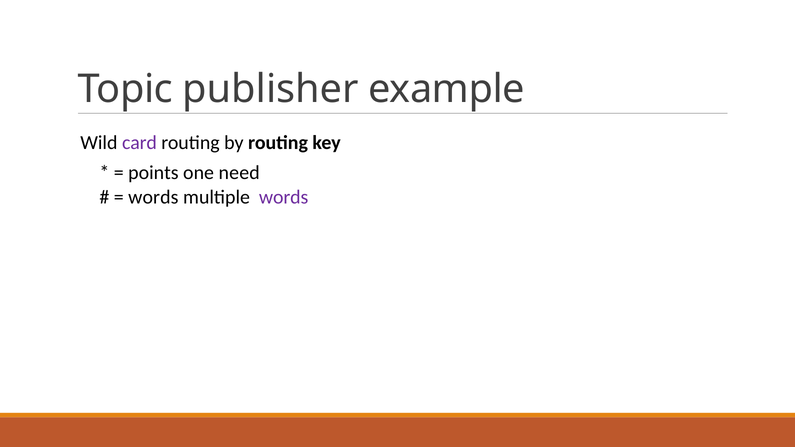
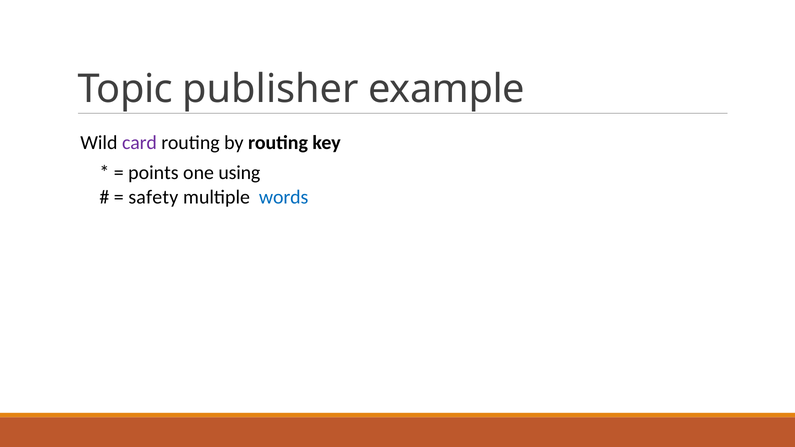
need: need -> using
words at (153, 197): words -> safety
words at (284, 197) colour: purple -> blue
